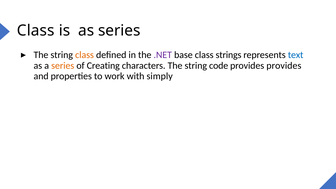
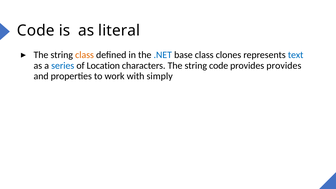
Class at (36, 30): Class -> Code
as series: series -> literal
.NET colour: purple -> blue
strings: strings -> clones
series at (63, 66) colour: orange -> blue
Creating: Creating -> Location
